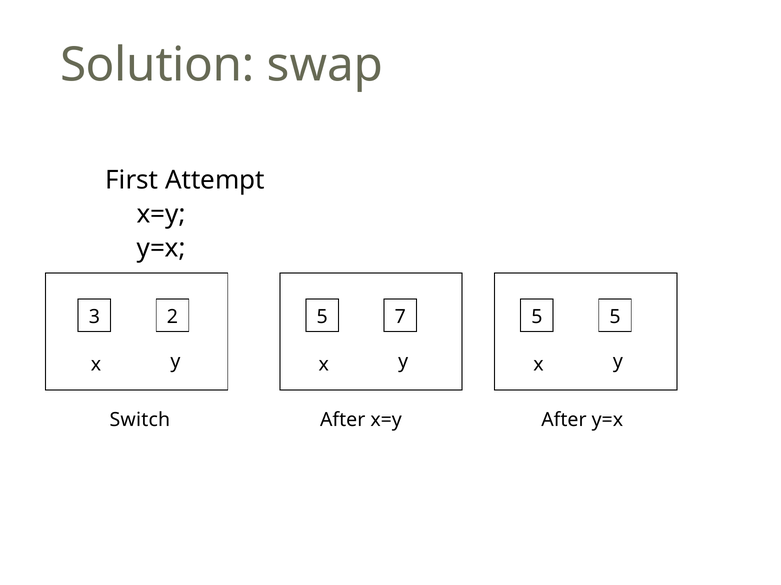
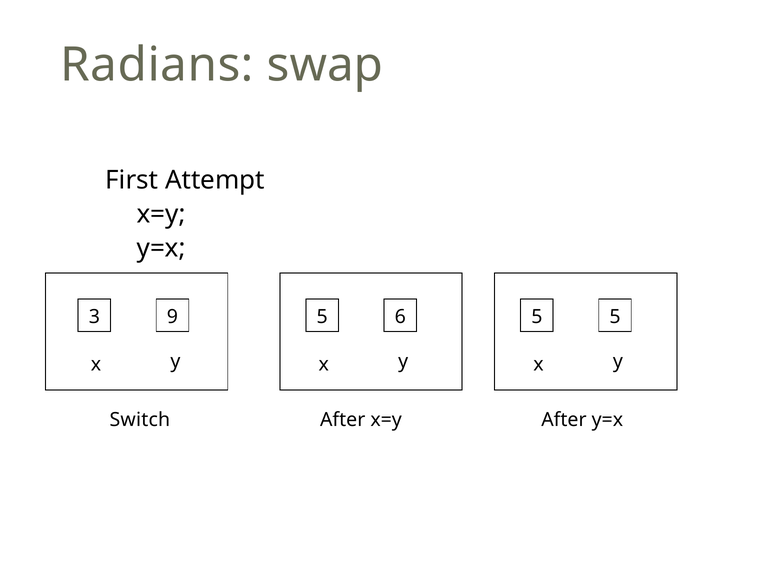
Solution: Solution -> Radians
2: 2 -> 9
7: 7 -> 6
